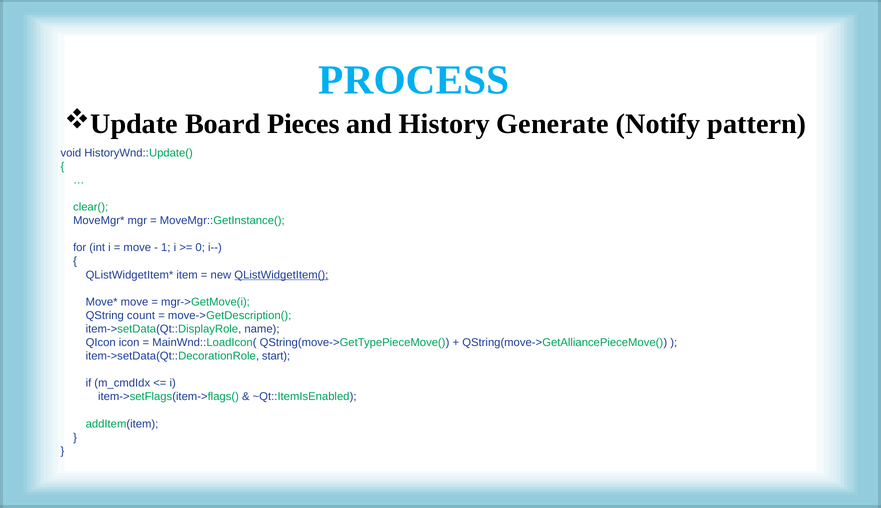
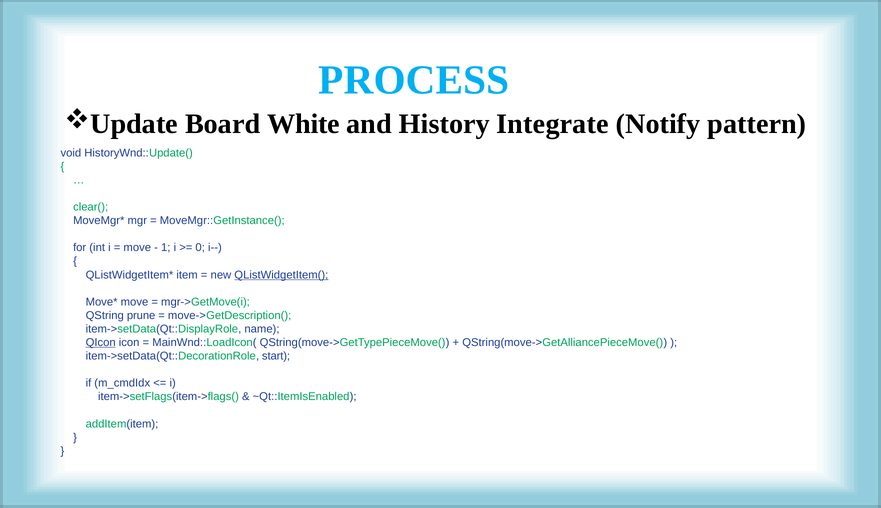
Pieces: Pieces -> White
Generate: Generate -> Integrate
count: count -> prune
QIcon underline: none -> present
